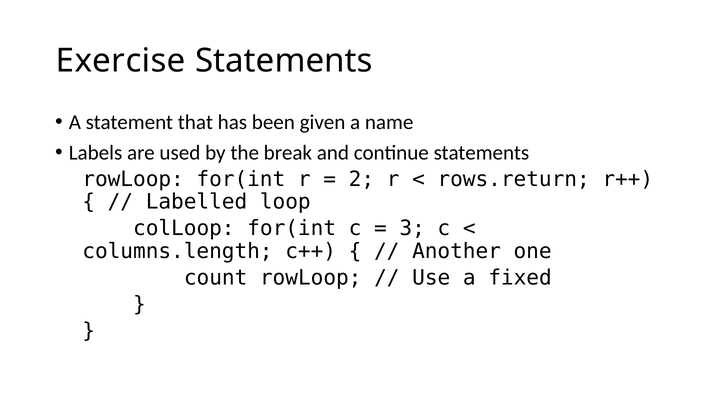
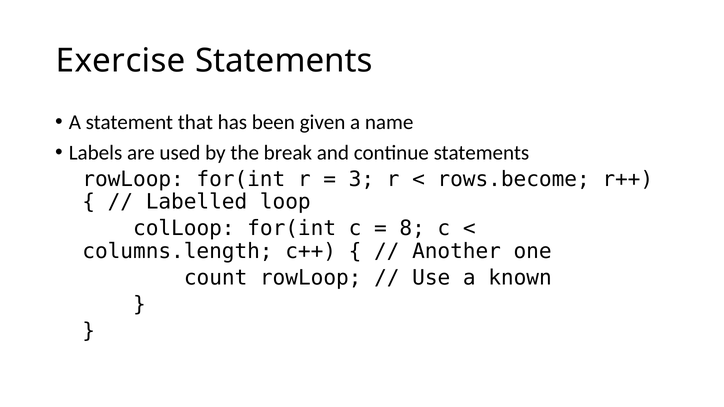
2: 2 -> 3
rows.return: rows.return -> rows.become
3: 3 -> 8
fixed: fixed -> known
